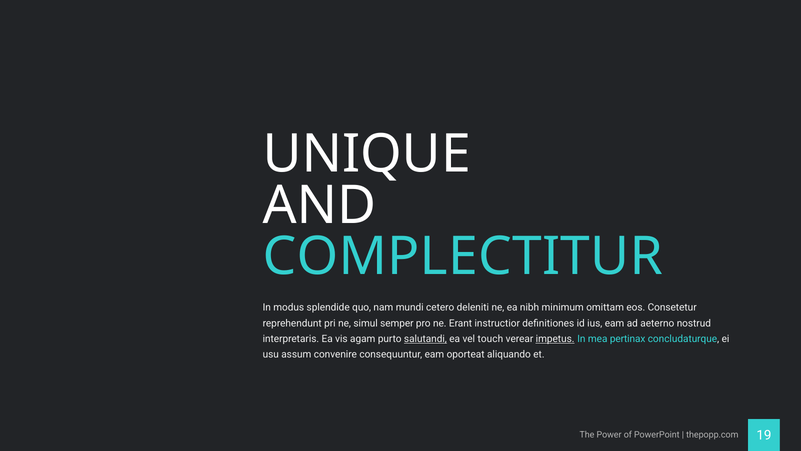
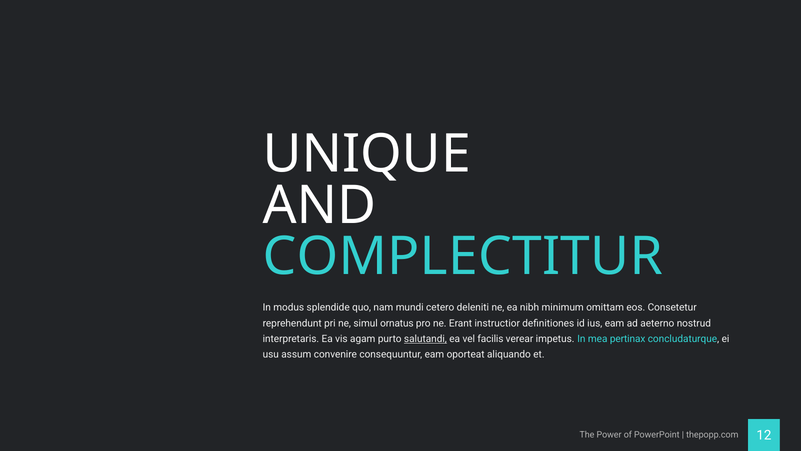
semper: semper -> ornatus
touch: touch -> facilis
impetus underline: present -> none
19: 19 -> 12
